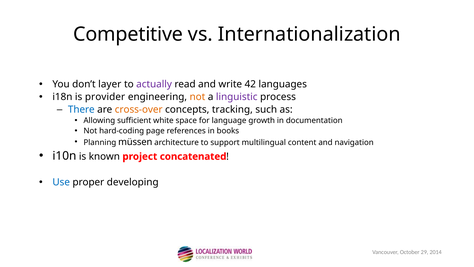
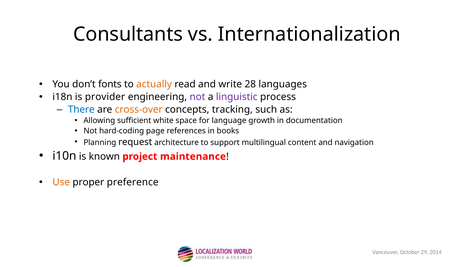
Competitive: Competitive -> Consultants
layer: layer -> fonts
actually colour: purple -> orange
42: 42 -> 28
not at (197, 97) colour: orange -> purple
müssen: müssen -> request
concatenated: concatenated -> maintenance
Use colour: blue -> orange
developing: developing -> preference
